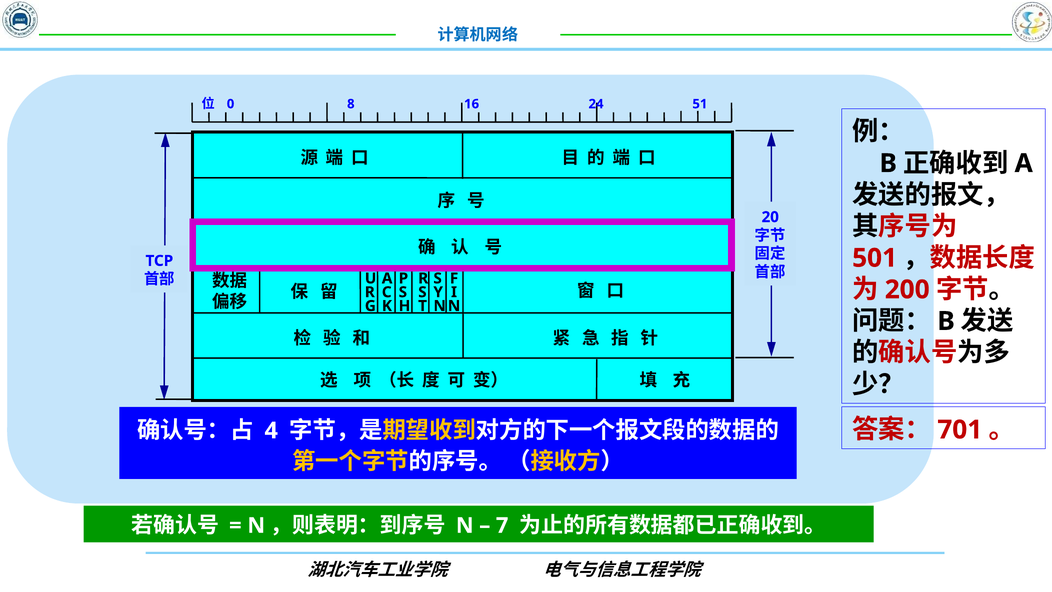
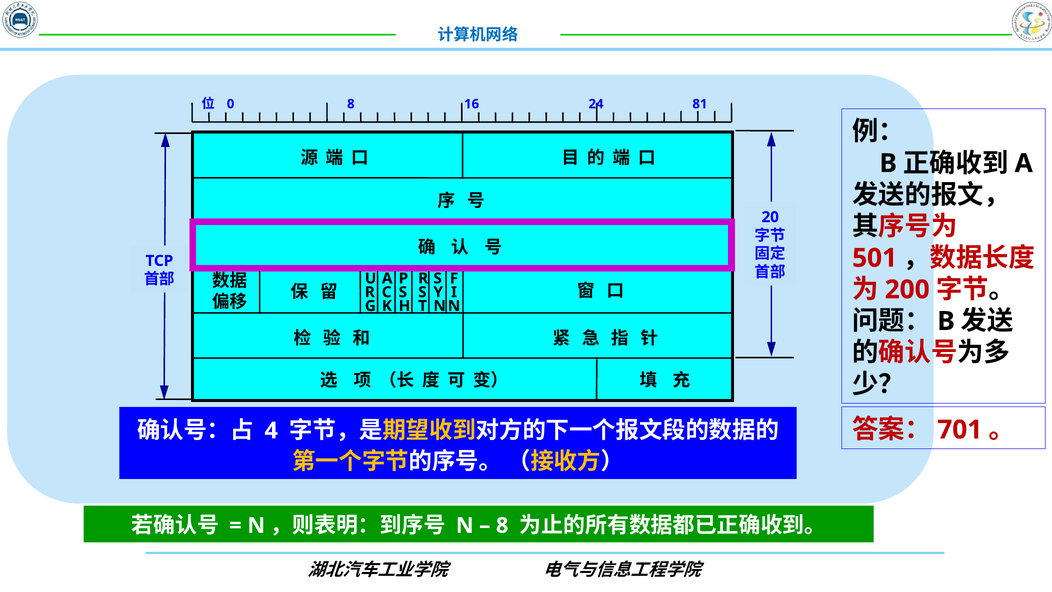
51: 51 -> 81
7 at (502, 525): 7 -> 8
